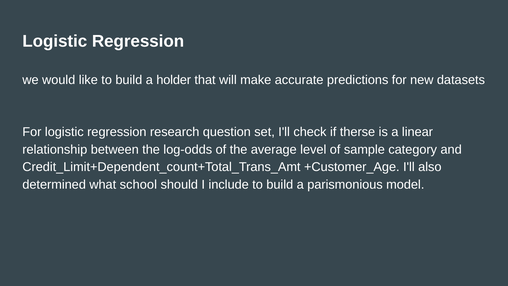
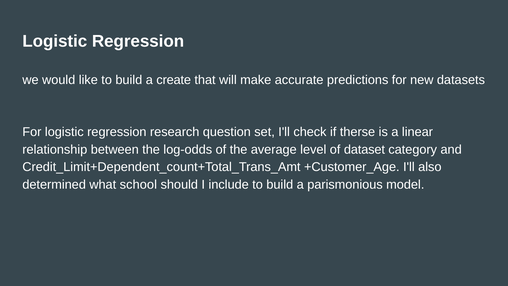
holder: holder -> create
sample: sample -> dataset
